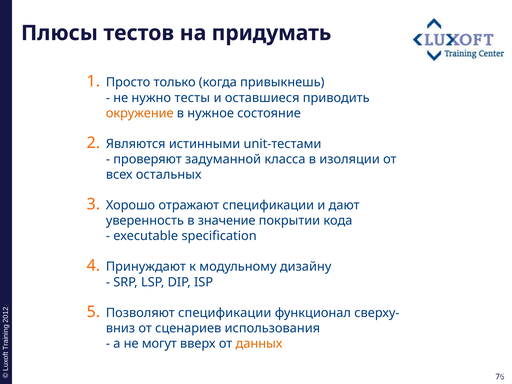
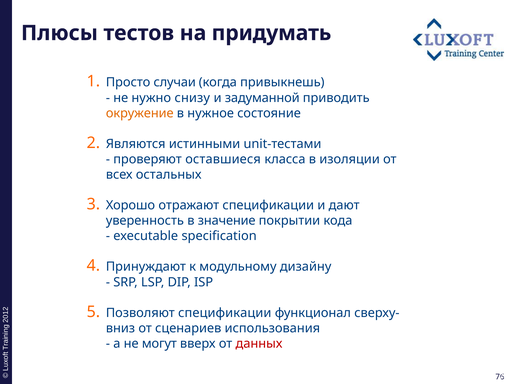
только: только -> случаи
тесты: тесты -> снизу
оставшиеся: оставшиеся -> задуманной
задуманной: задуманной -> оставшиеся
данных colour: orange -> red
